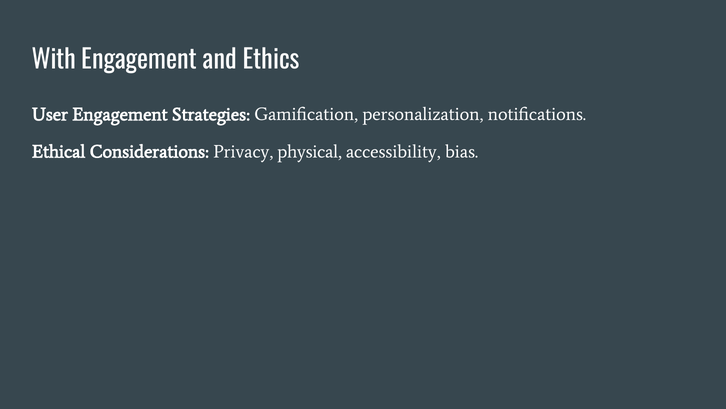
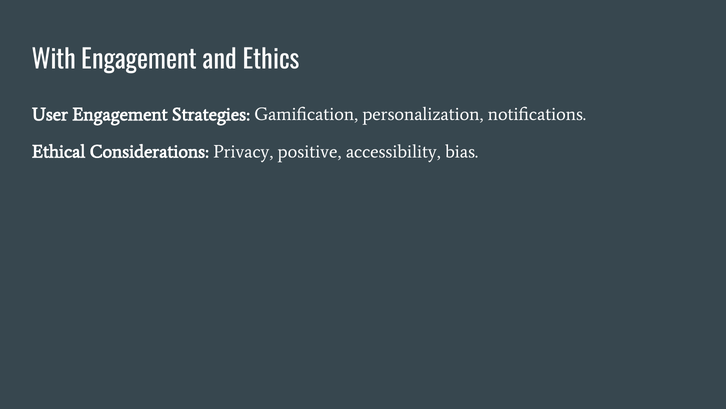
physical: physical -> positive
